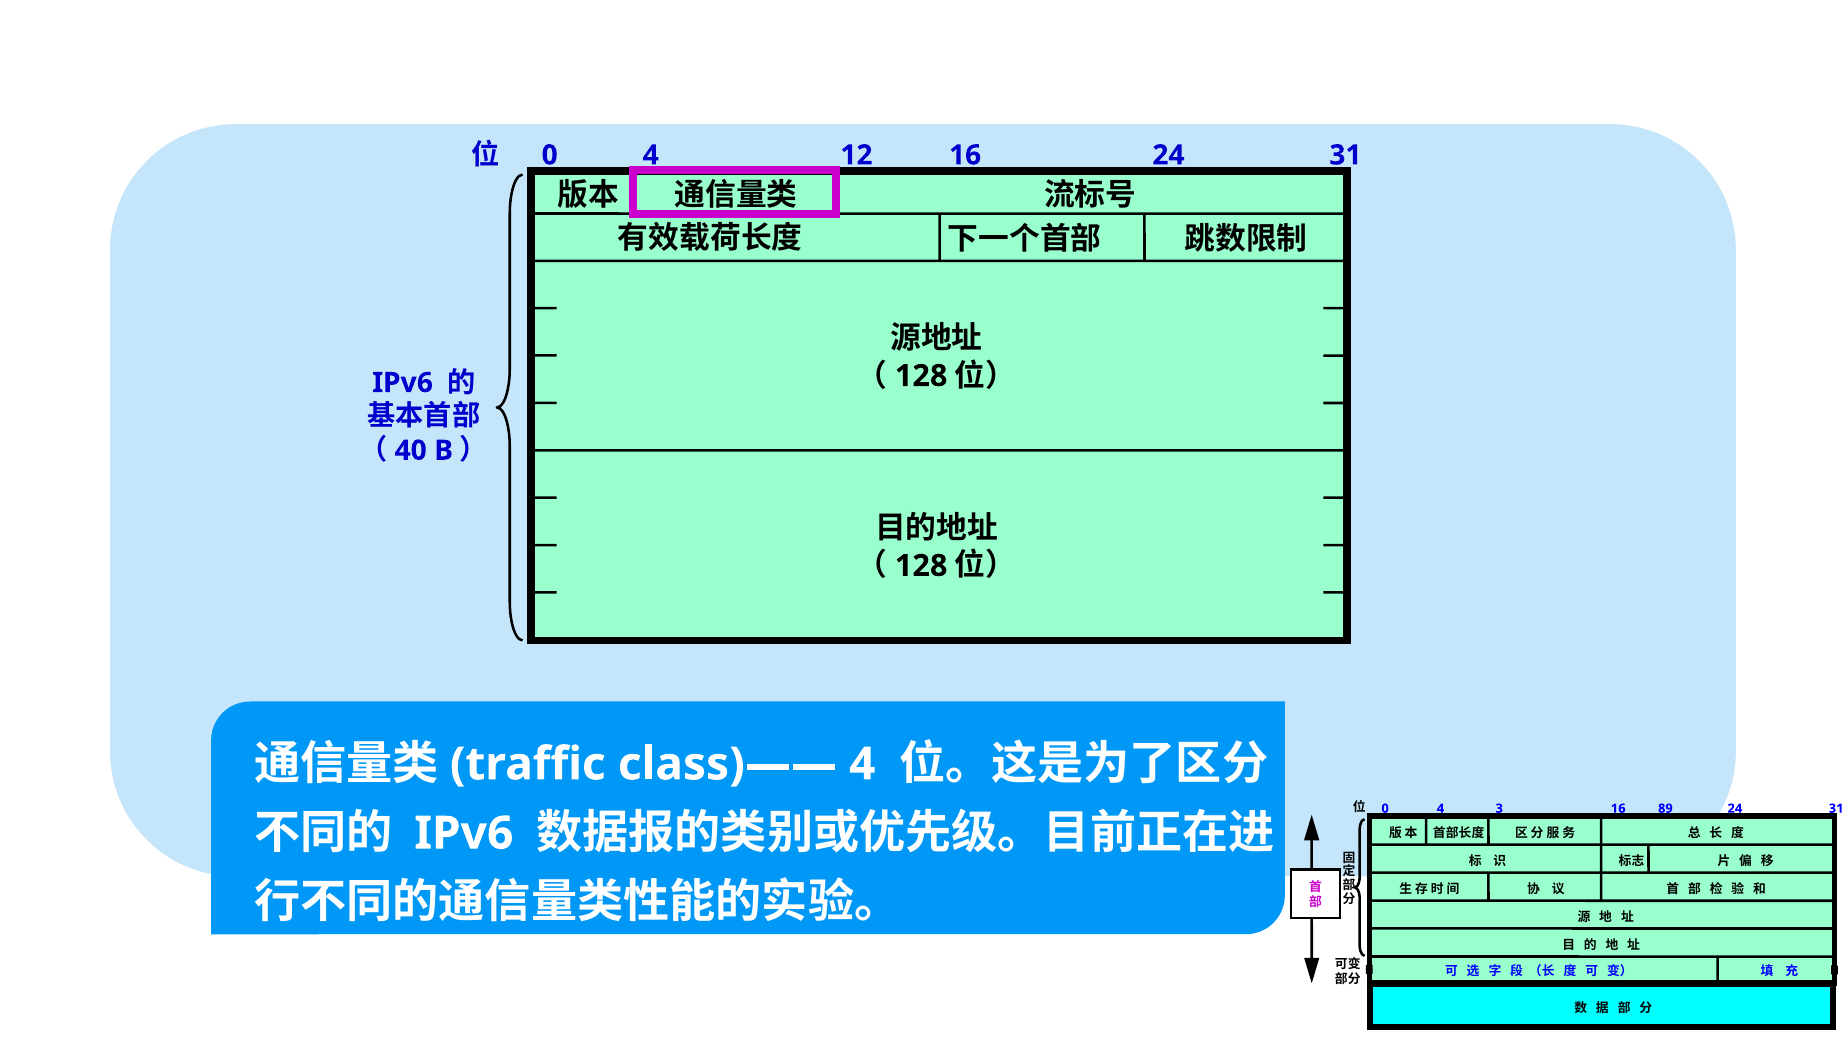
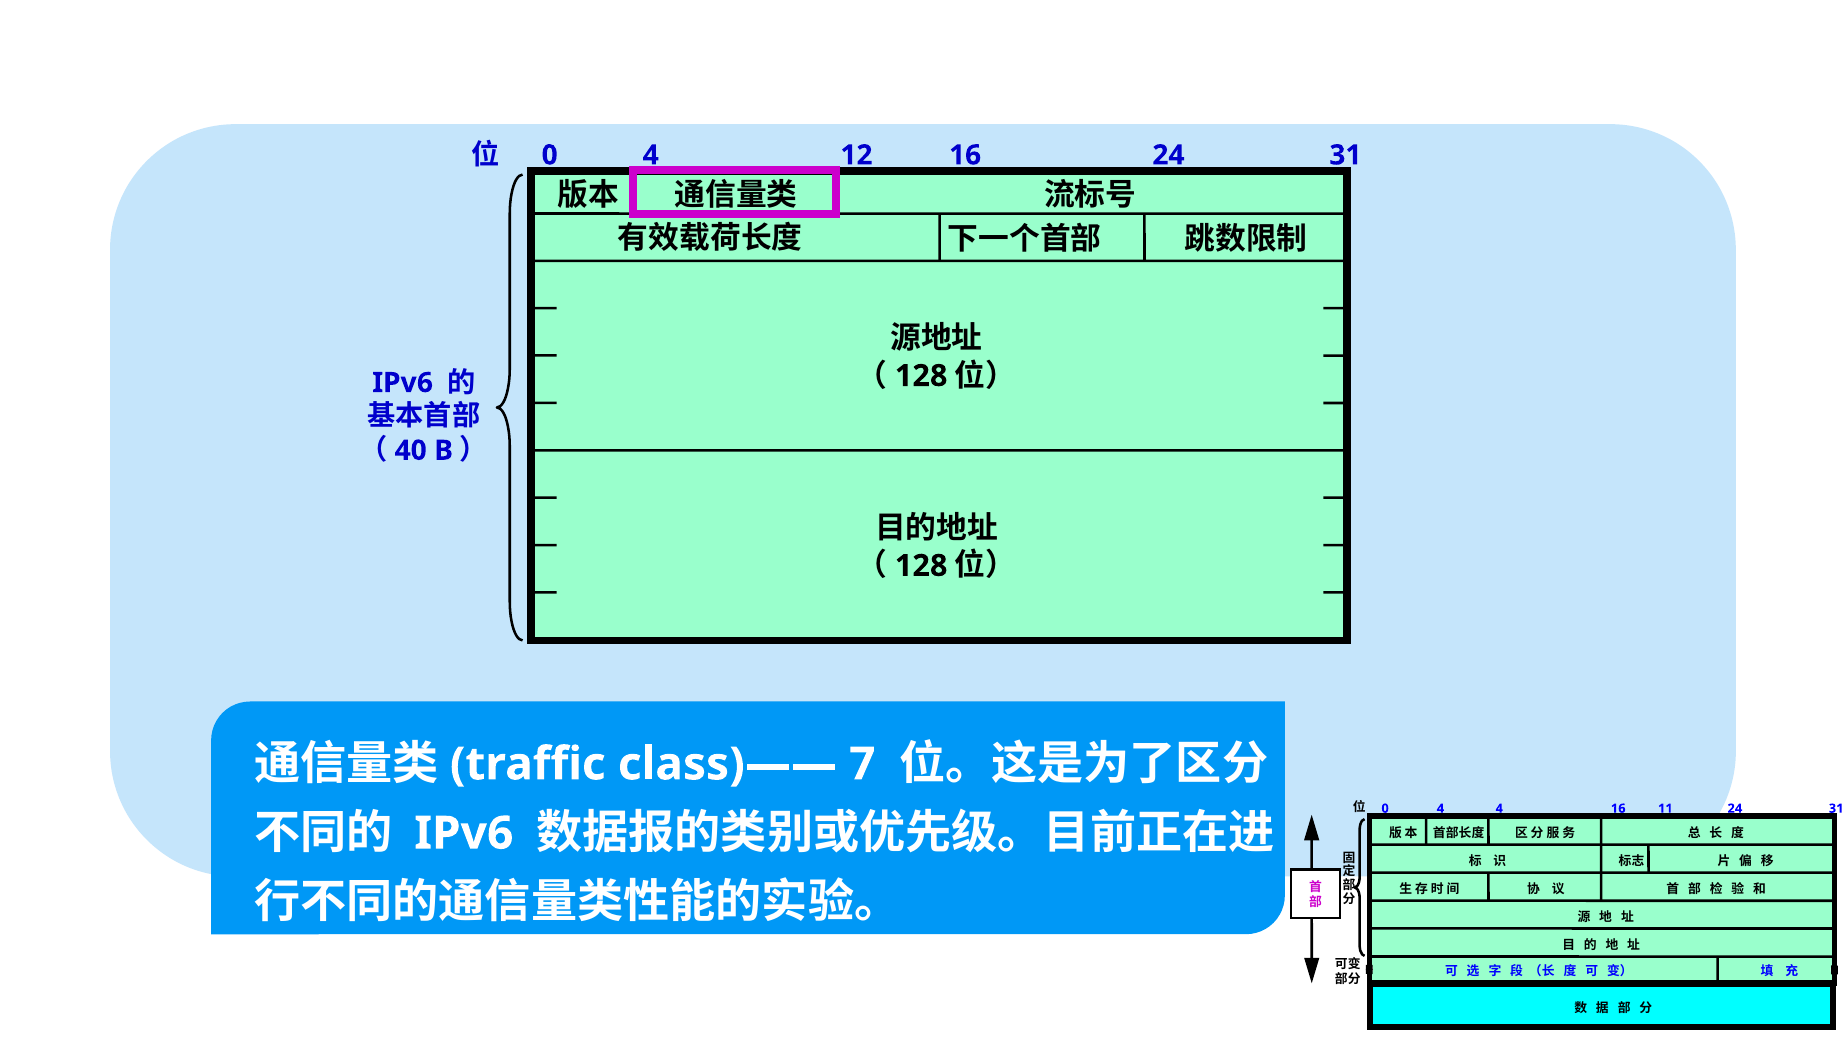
class)—— 4: 4 -> 7
4 3: 3 -> 4
89: 89 -> 11
